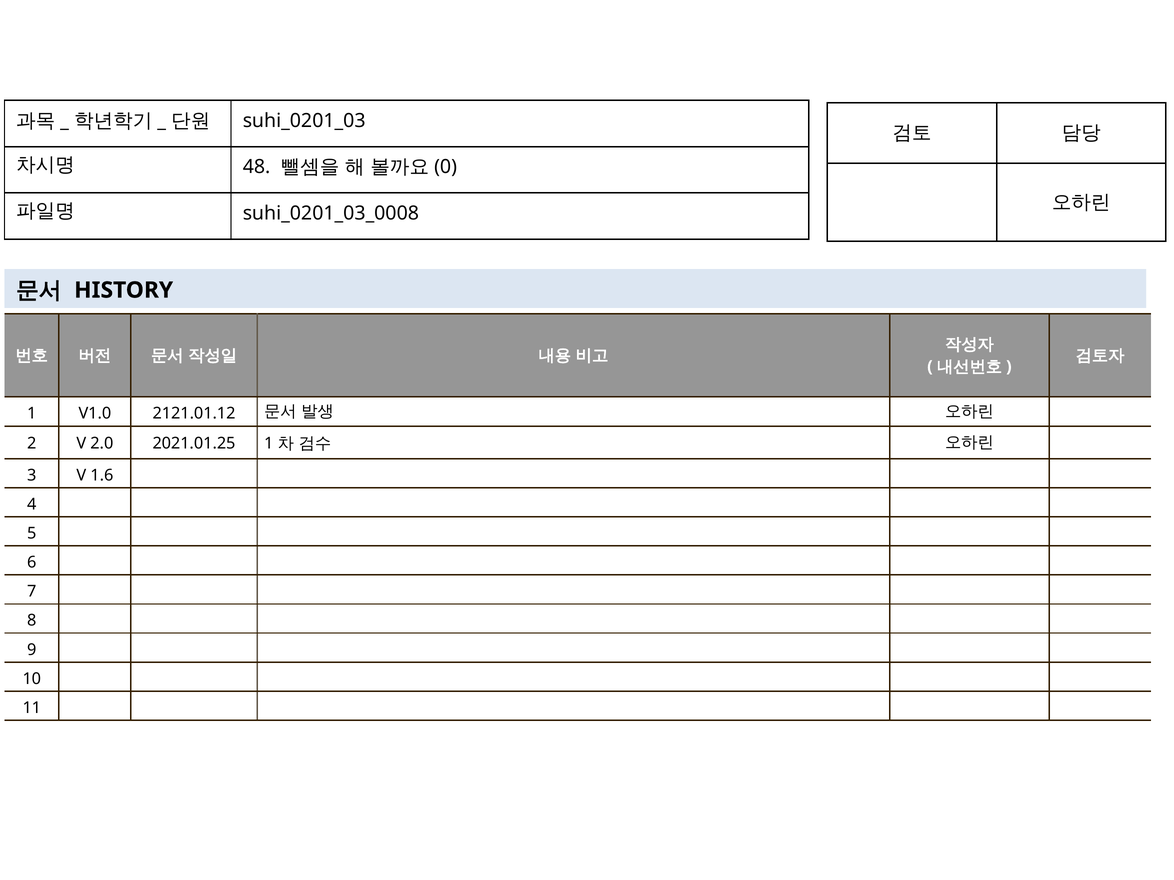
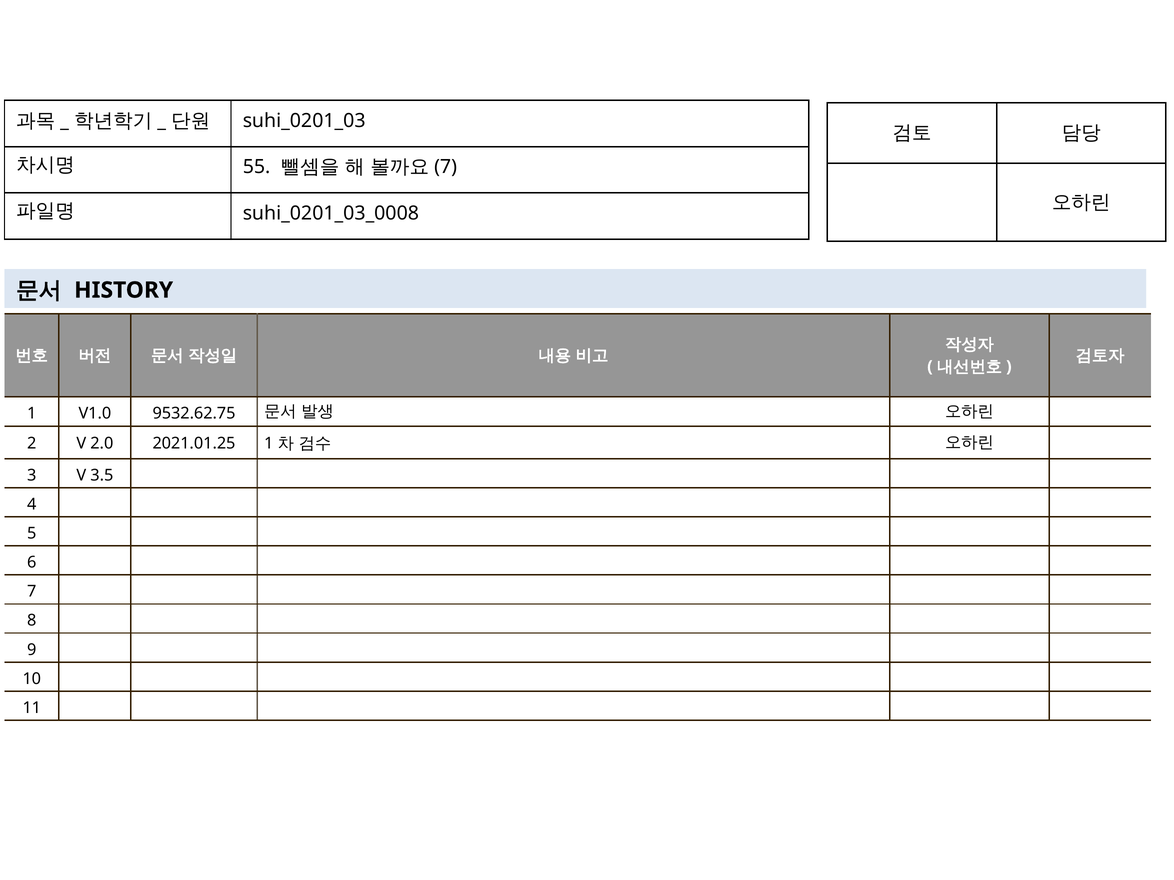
48: 48 -> 55
0 at (446, 167): 0 -> 7
2121.01.12: 2121.01.12 -> 9532.62.75
1.6: 1.6 -> 3.5
